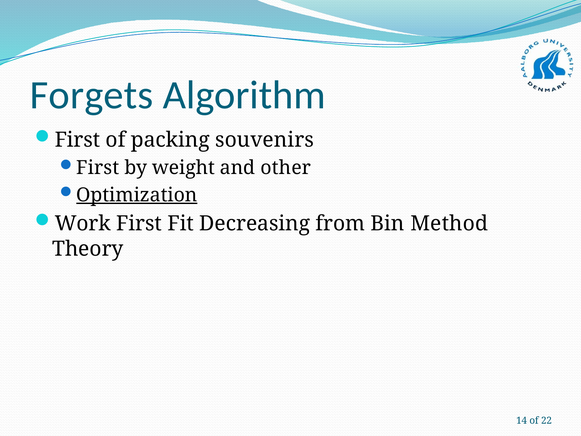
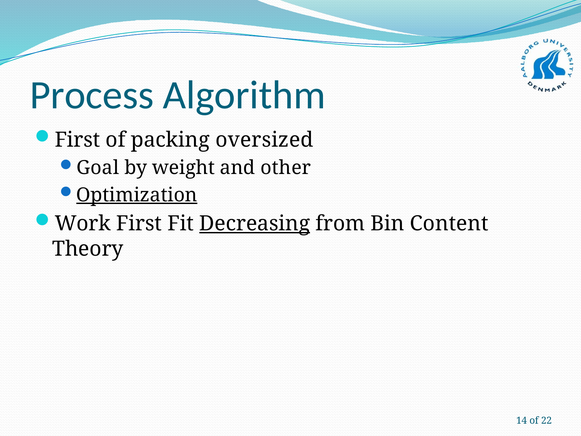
Forgets: Forgets -> Process
souvenirs: souvenirs -> oversized
First at (98, 168): First -> Goal
Decreasing underline: none -> present
Method: Method -> Content
